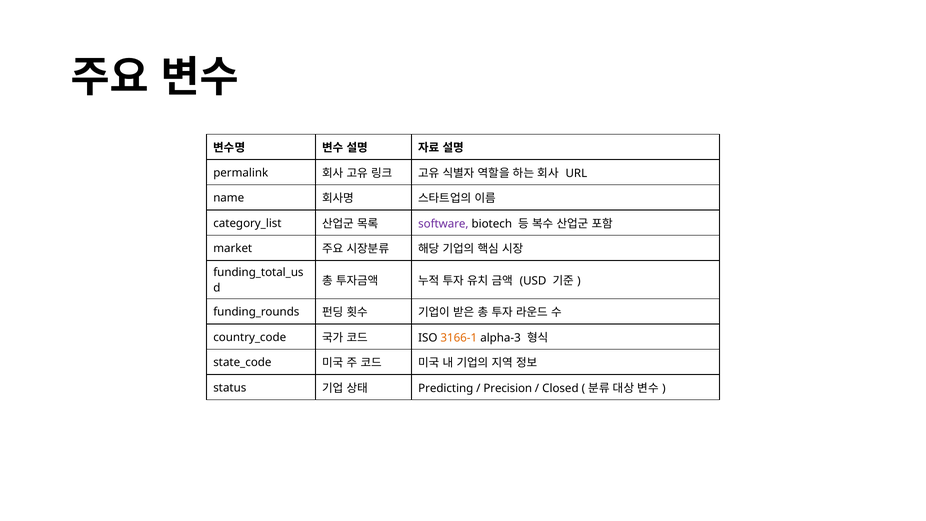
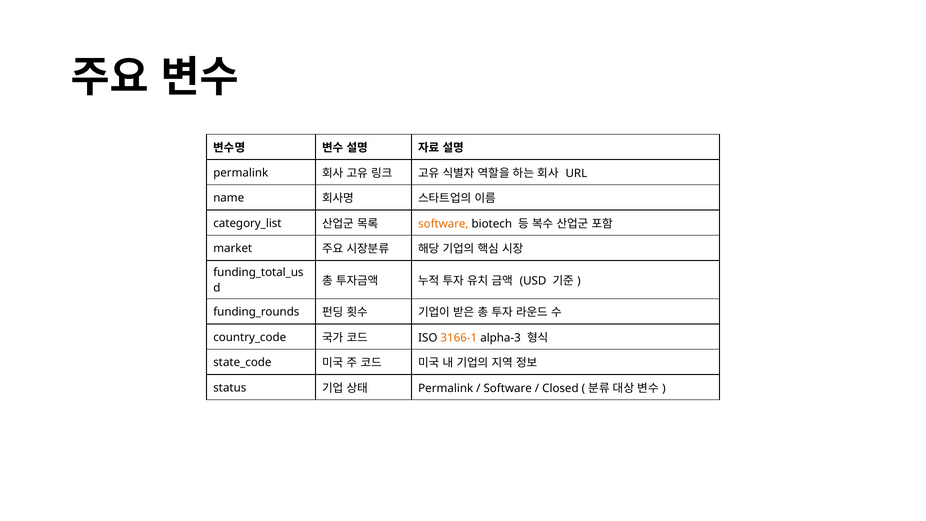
software at (443, 224) colour: purple -> orange
Predicting at (446, 388): Predicting -> Permalink
Precision at (508, 388): Precision -> Software
